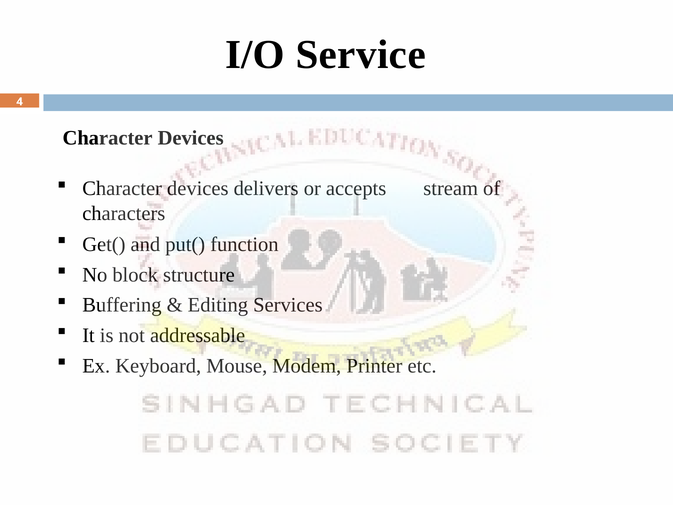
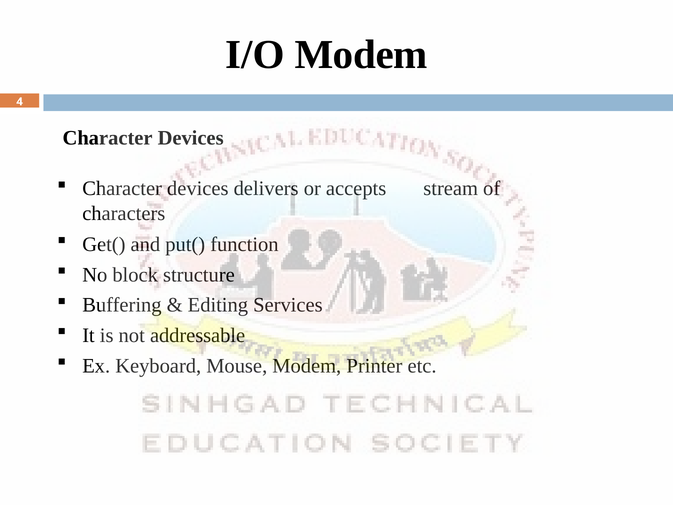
I/O Service: Service -> Modem
